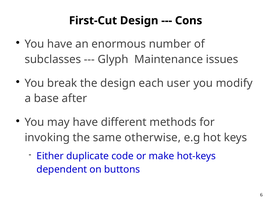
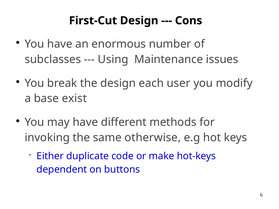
Glyph: Glyph -> Using
after: after -> exist
